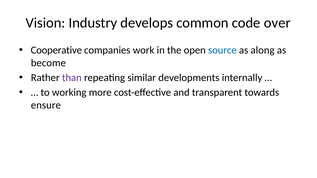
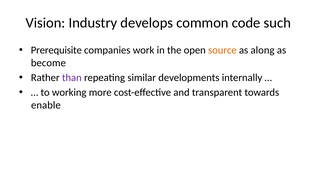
over: over -> such
Cooperative: Cooperative -> Prerequisite
source colour: blue -> orange
ensure: ensure -> enable
